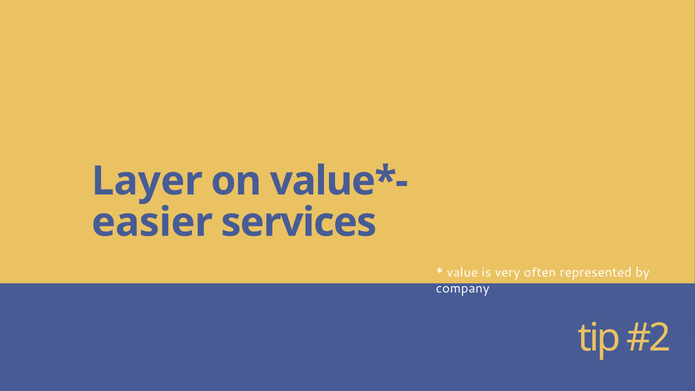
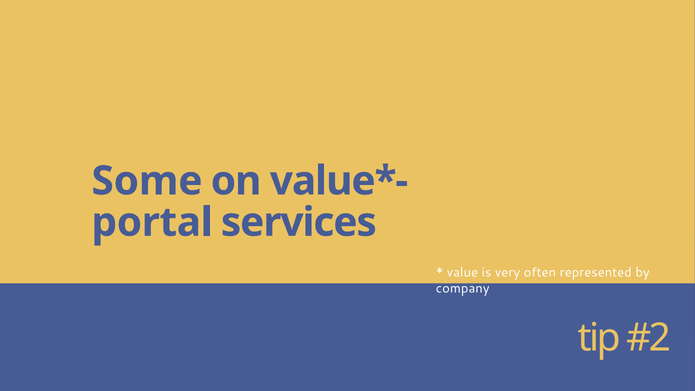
Layer: Layer -> Some
easier: easier -> portal
